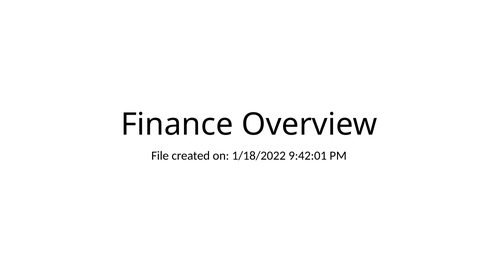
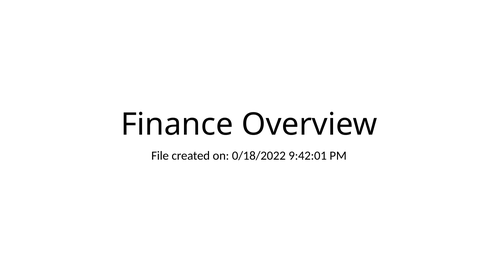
1/18/2022: 1/18/2022 -> 0/18/2022
